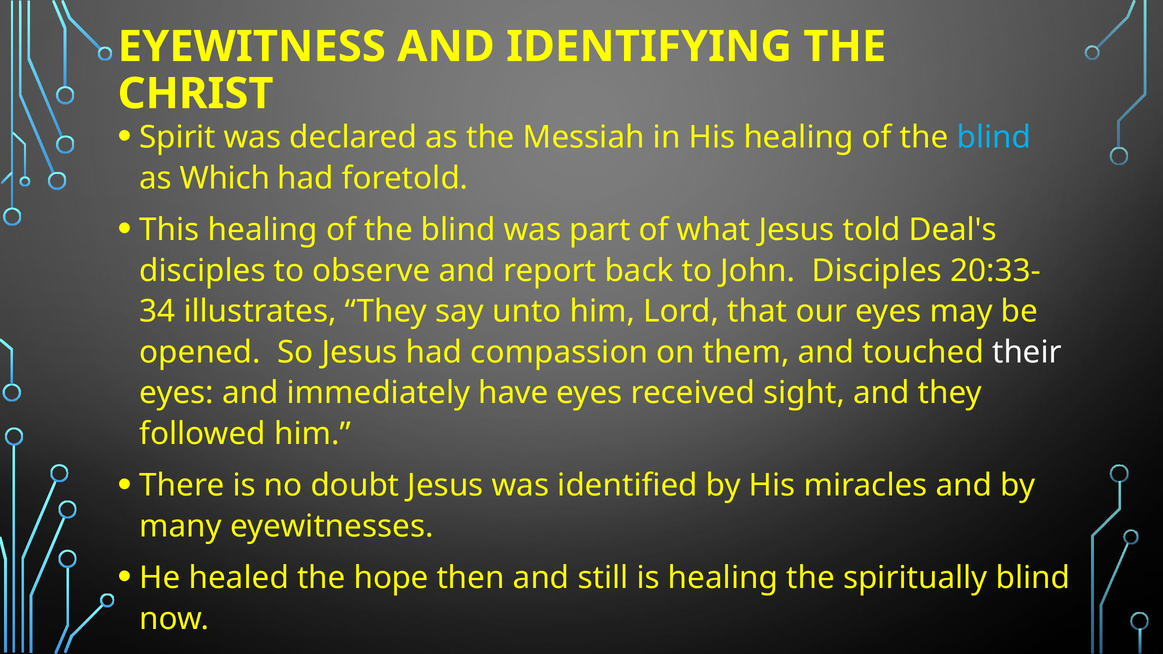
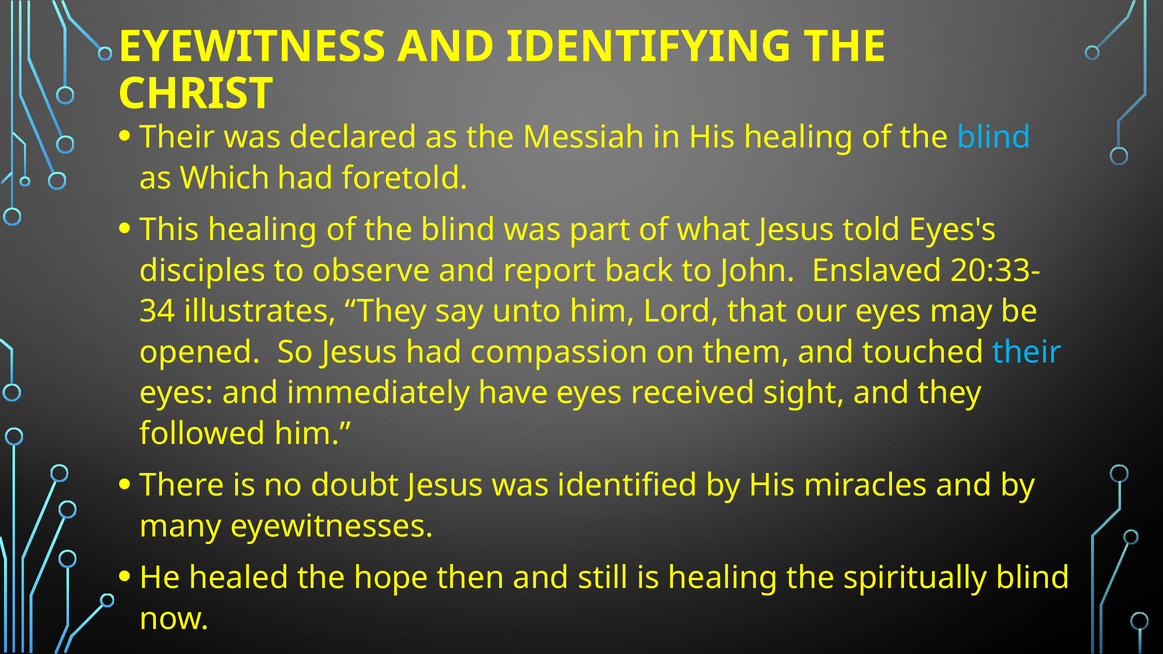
Spirit at (178, 138): Spirit -> Their
Deal's: Deal's -> Eyes's
John Disciples: Disciples -> Enslaved
their at (1027, 352) colour: white -> light blue
